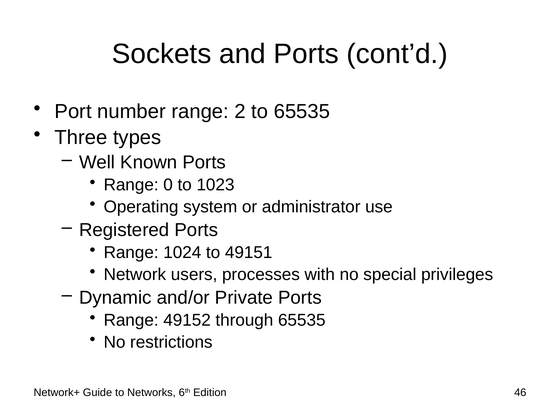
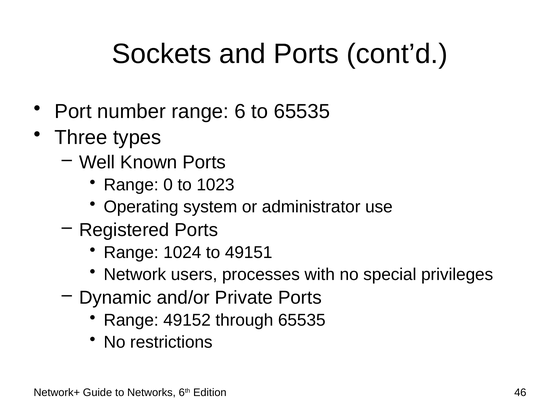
2: 2 -> 6
